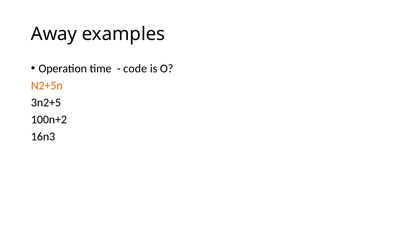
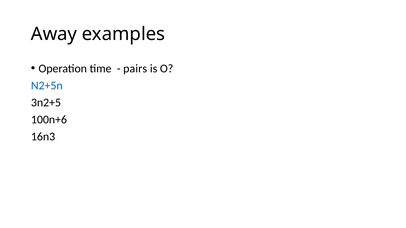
code: code -> pairs
N2+5n colour: orange -> blue
100n+2: 100n+2 -> 100n+6
